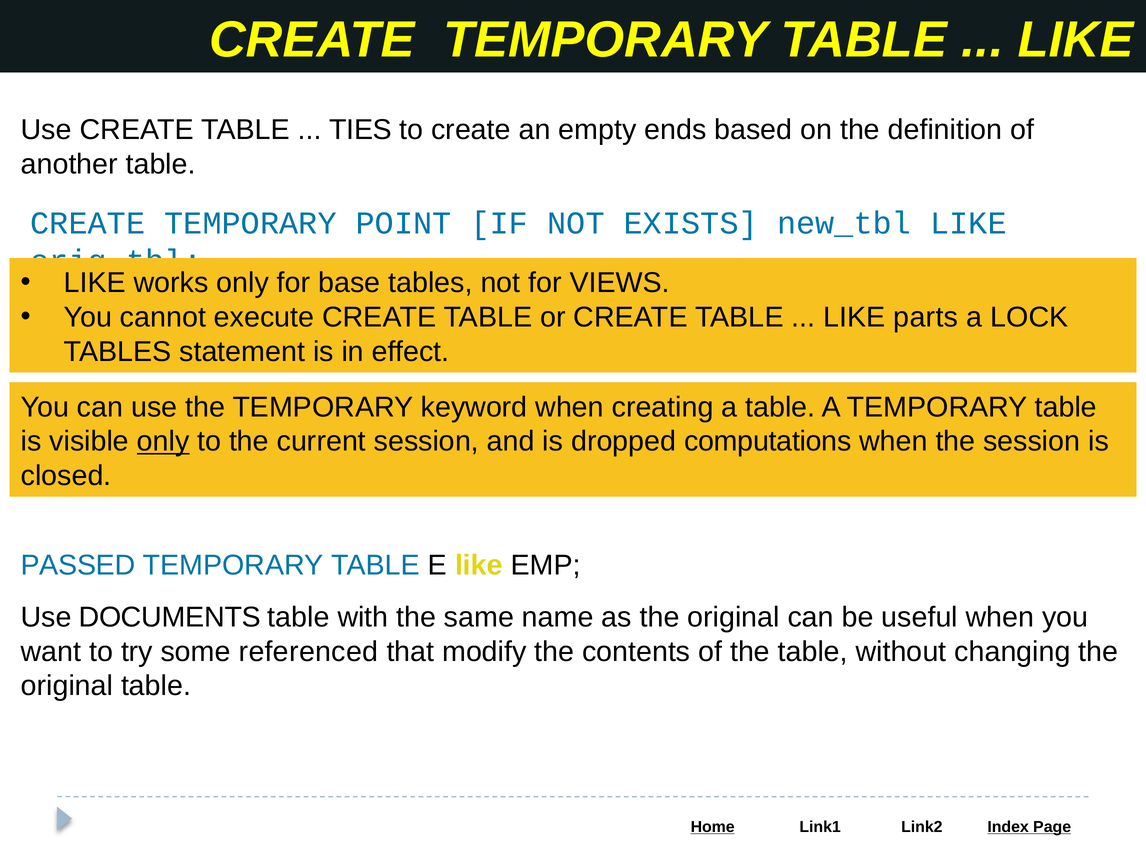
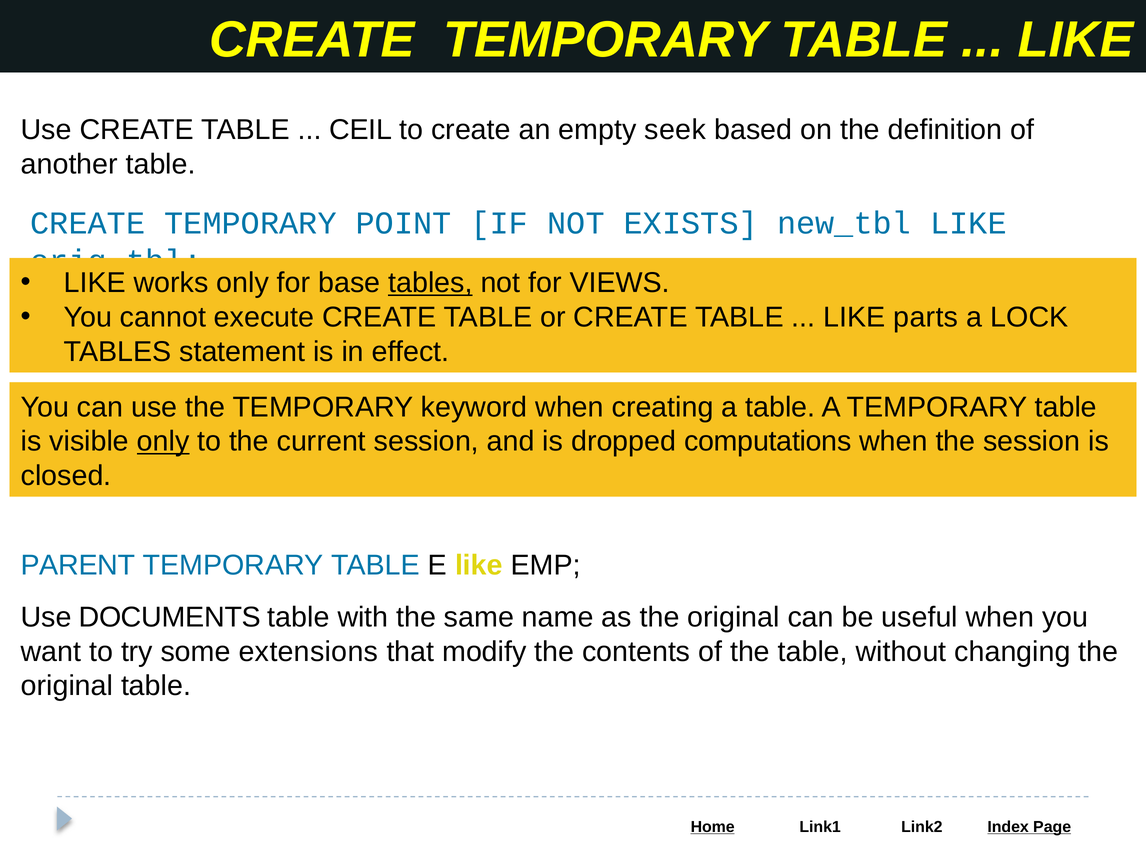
TIES: TIES -> CEIL
ends: ends -> seek
tables at (430, 283) underline: none -> present
PASSED: PASSED -> PARENT
referenced: referenced -> extensions
